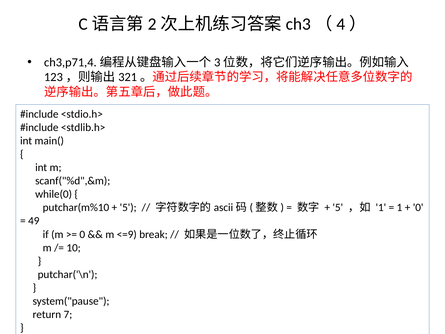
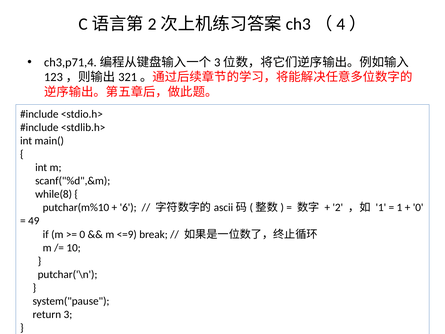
while(0: while(0 -> while(8
5 at (128, 207): 5 -> 6
5 at (338, 207): 5 -> 2
7: 7 -> 3
